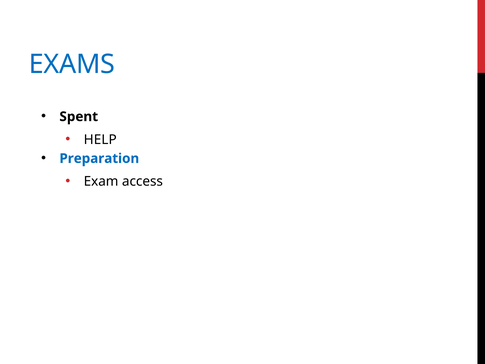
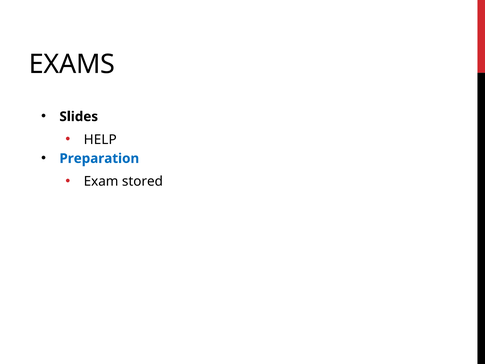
EXAMS colour: blue -> black
Spent: Spent -> Slides
access: access -> stored
